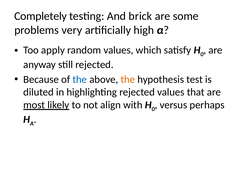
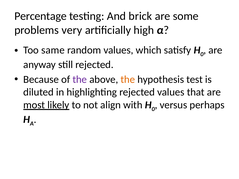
Completely: Completely -> Percentage
apply: apply -> same
the at (80, 80) colour: blue -> purple
